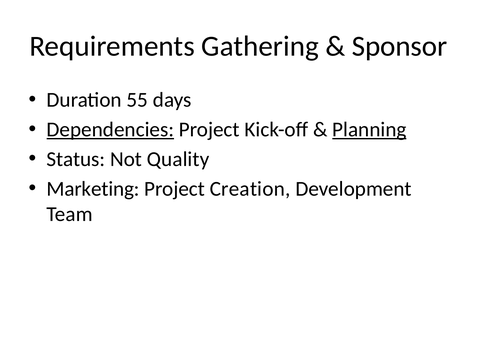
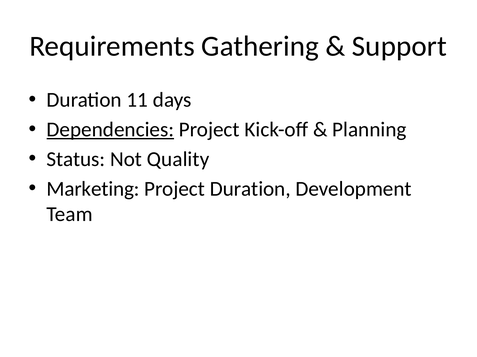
Sponsor: Sponsor -> Support
55: 55 -> 11
Planning underline: present -> none
Project Creation: Creation -> Duration
